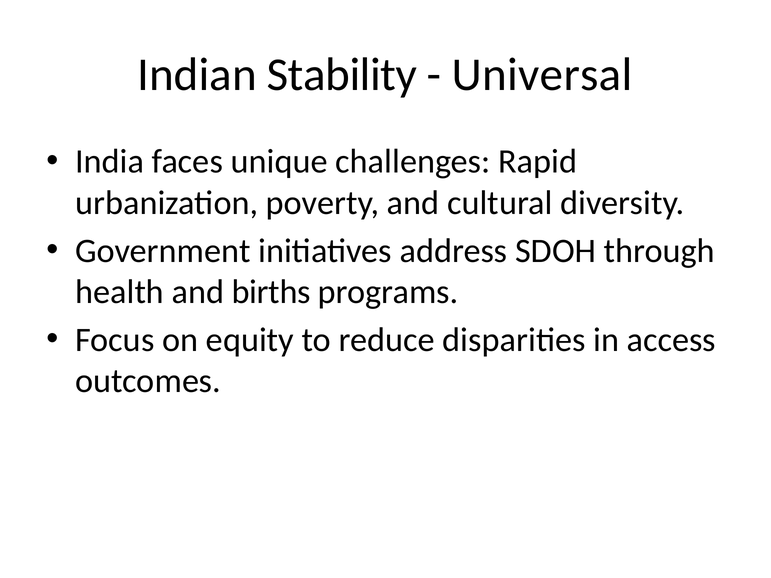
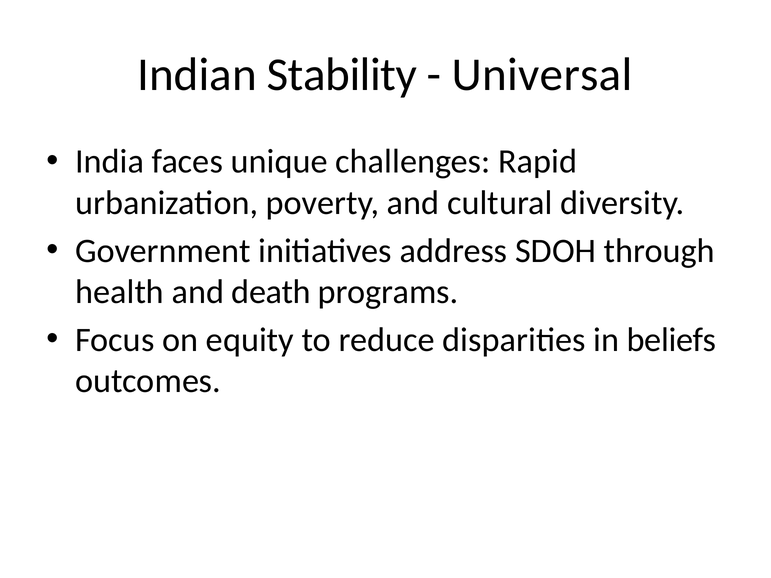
births: births -> death
access: access -> beliefs
